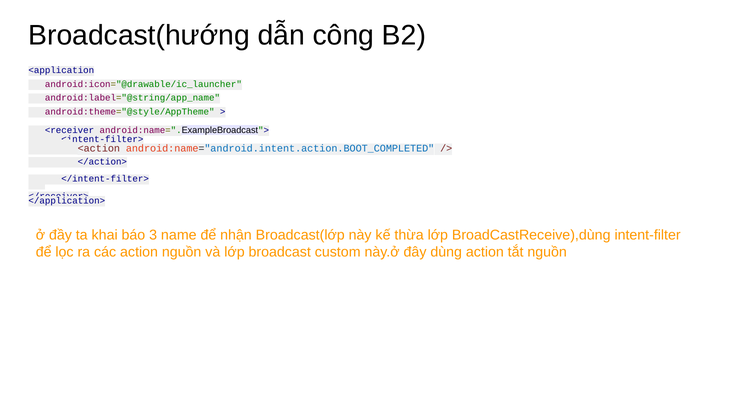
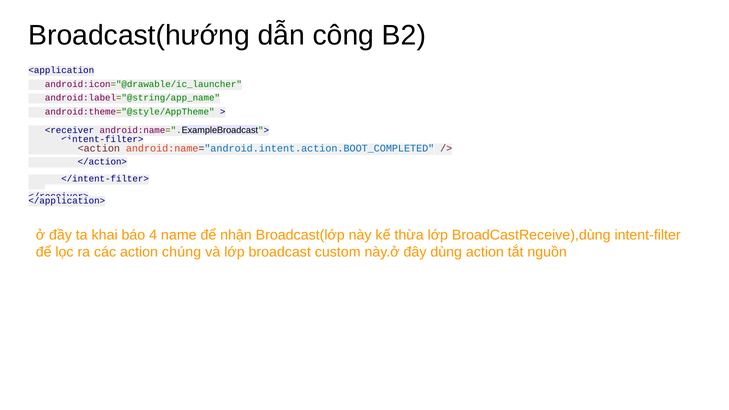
3: 3 -> 4
action nguồn: nguồn -> chúng
